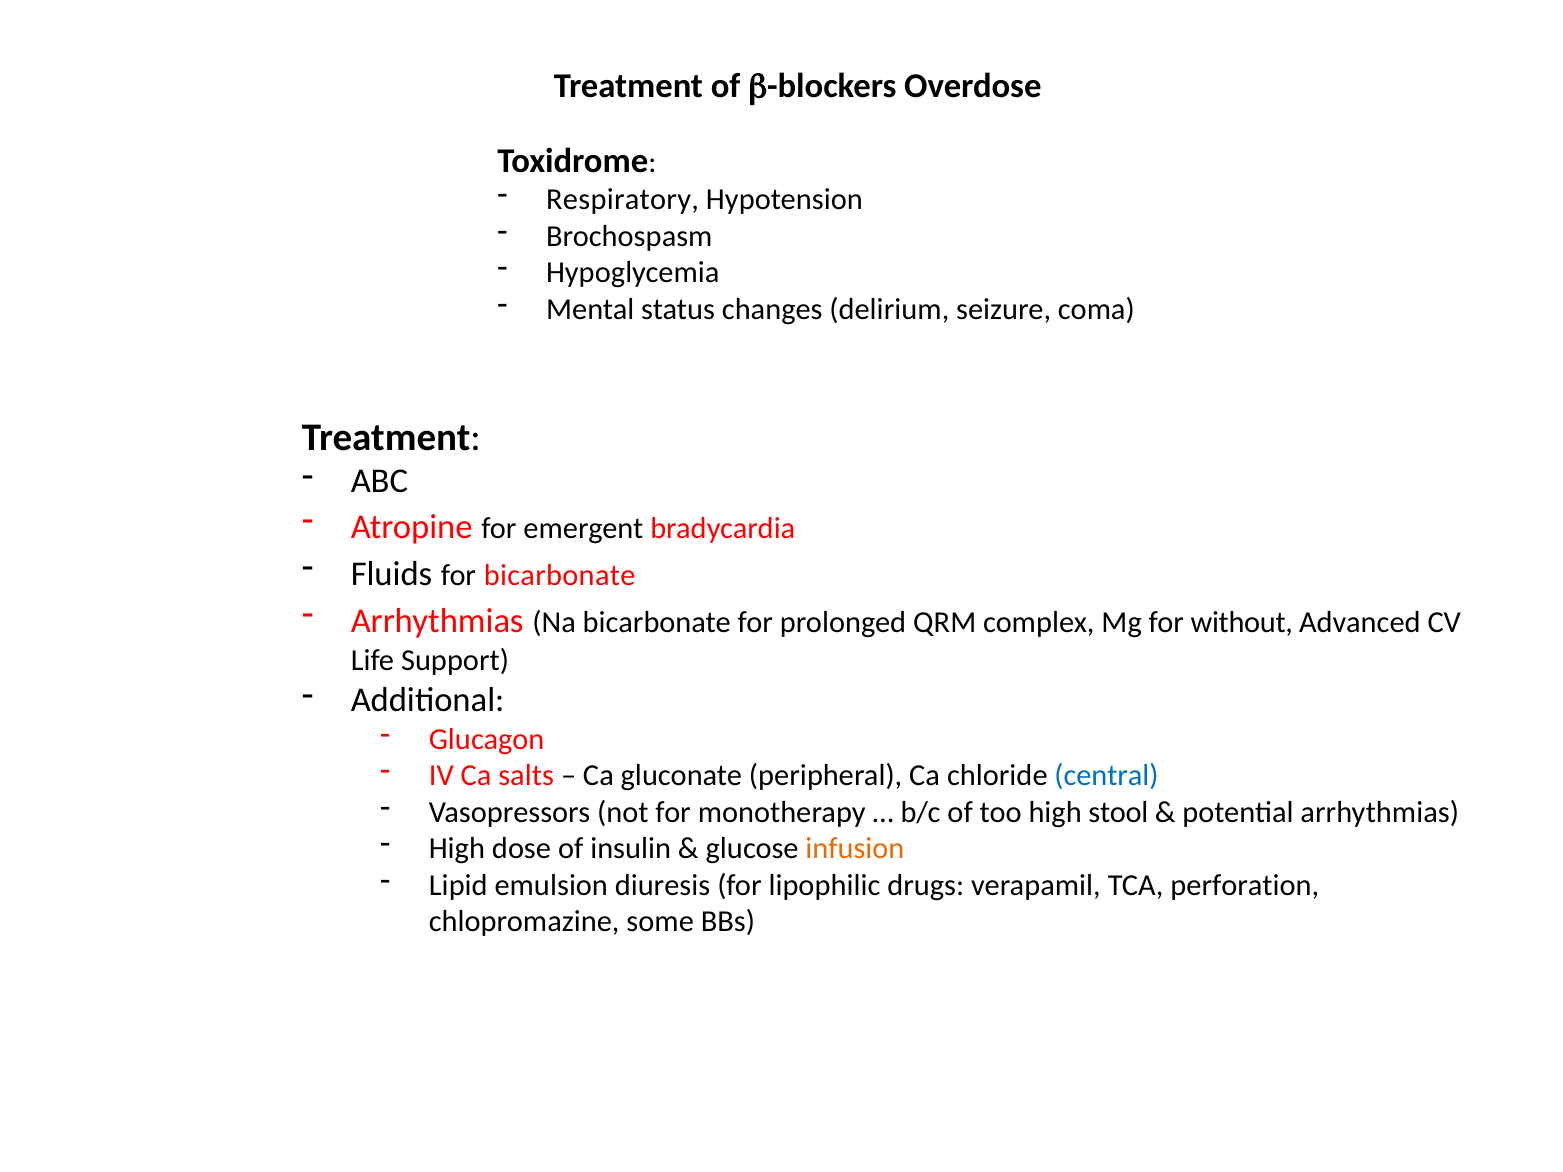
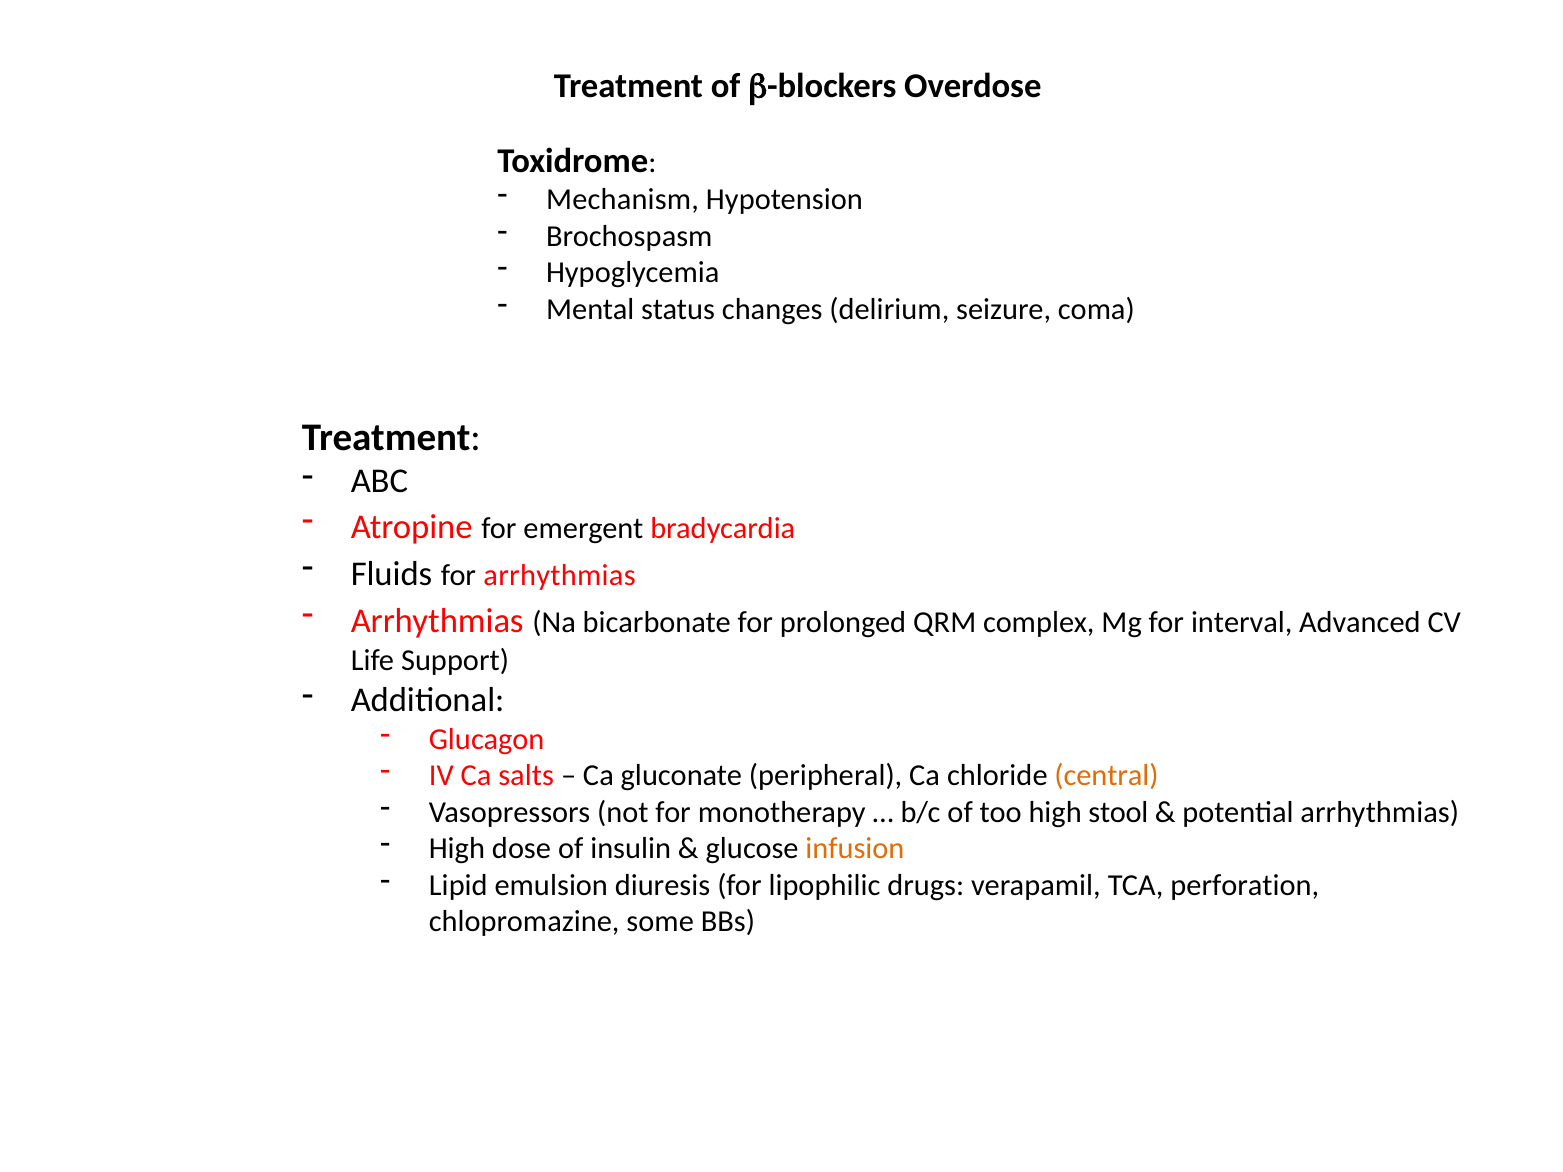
Respiratory: Respiratory -> Mechanism
for bicarbonate: bicarbonate -> arrhythmias
without: without -> interval
central colour: blue -> orange
